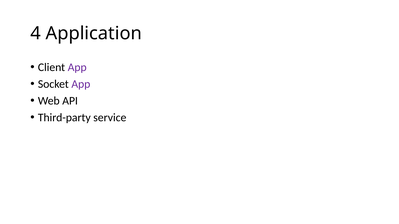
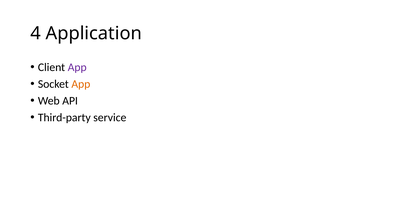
App at (81, 84) colour: purple -> orange
